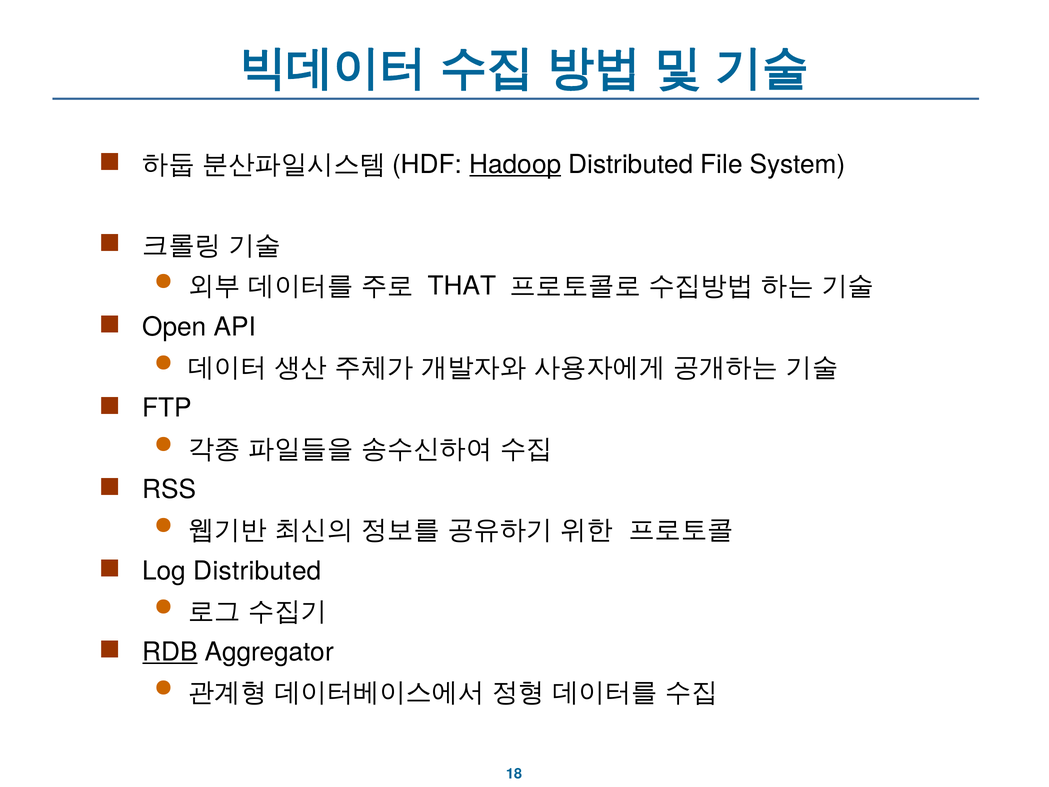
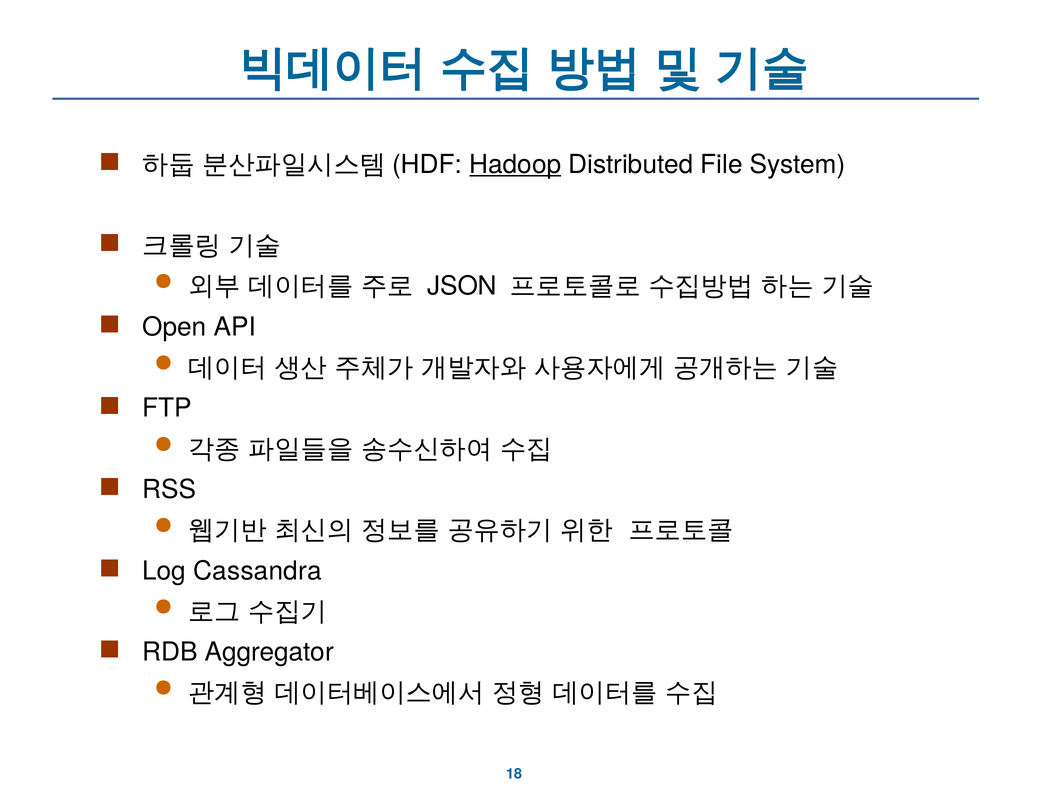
THAT: THAT -> JSON
Log Distributed: Distributed -> Cassandra
RDB underline: present -> none
